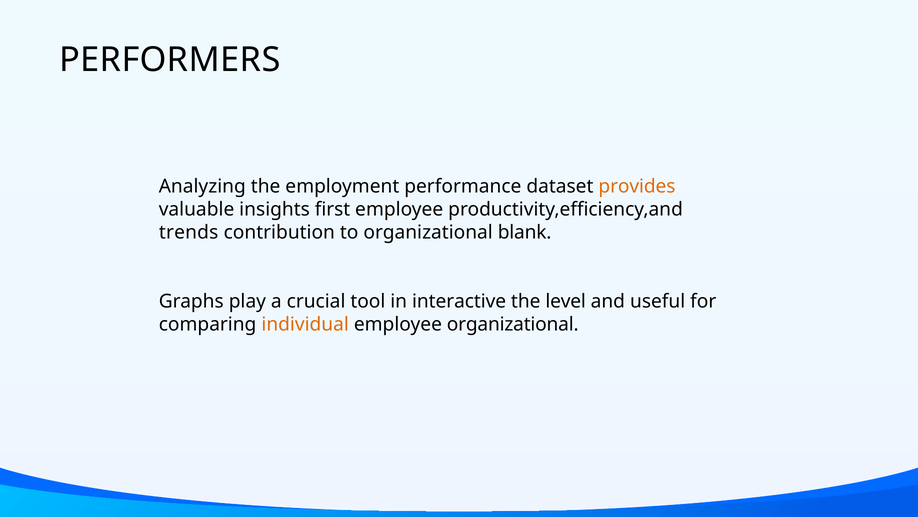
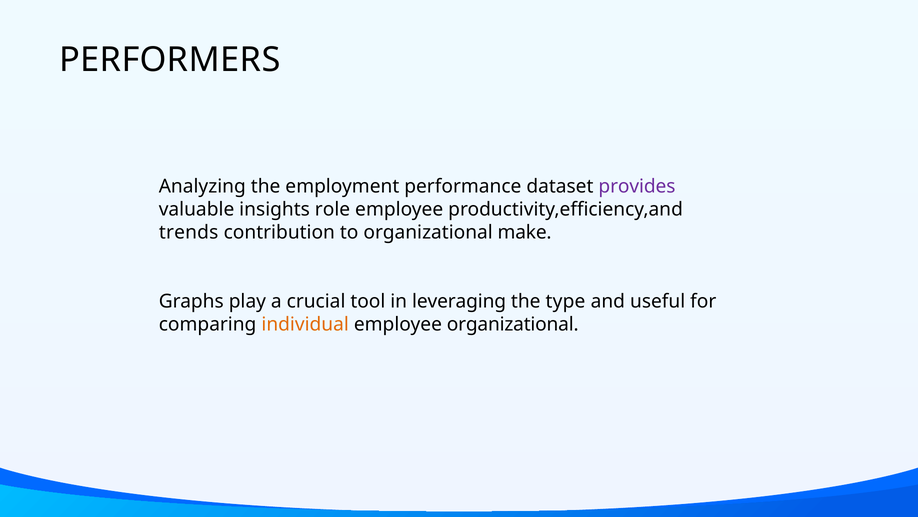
provides colour: orange -> purple
first: first -> role
blank: blank -> make
interactive: interactive -> leveraging
level: level -> type
